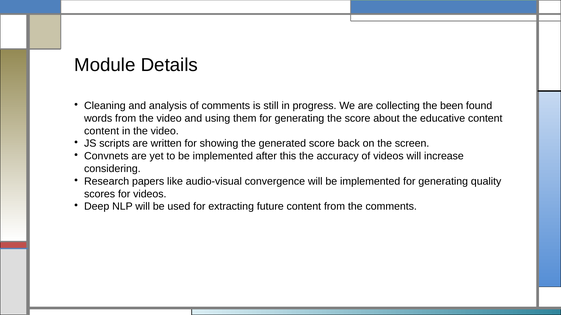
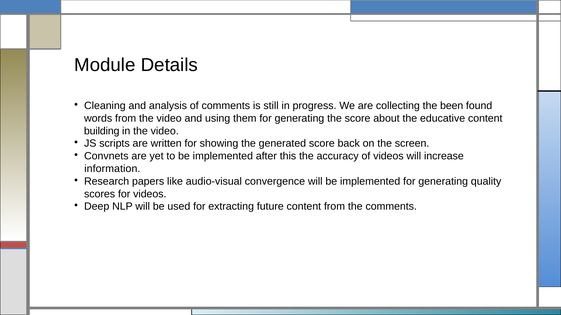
content at (102, 131): content -> building
considering: considering -> information
